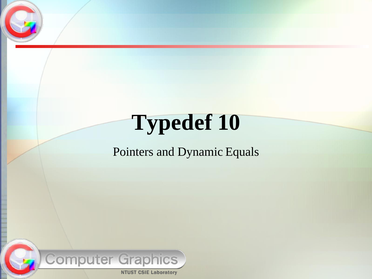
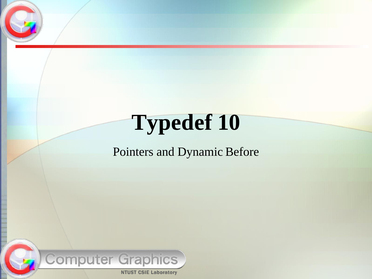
Equals: Equals -> Before
